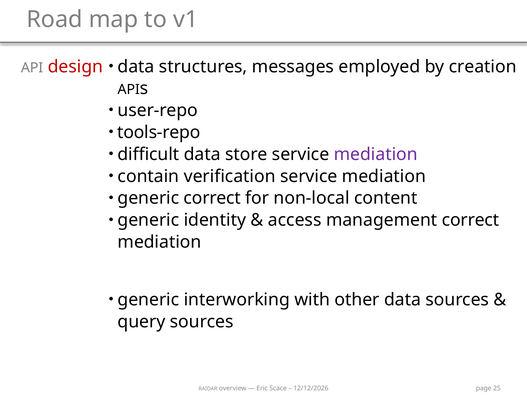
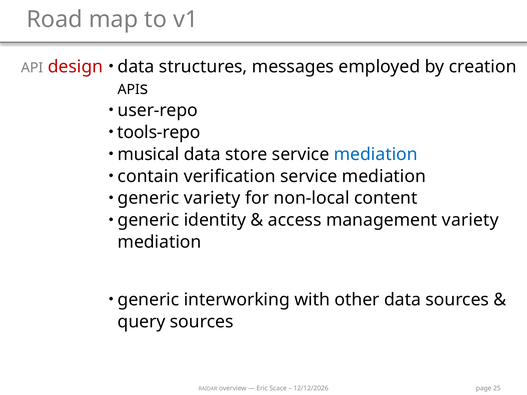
difficult: difficult -> musical
mediation at (376, 154) colour: purple -> blue
generic correct: correct -> variety
management correct: correct -> variety
